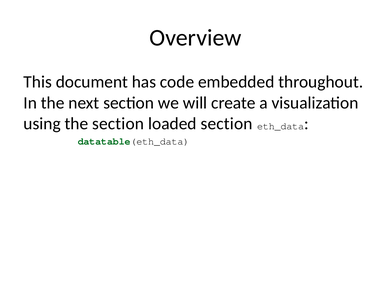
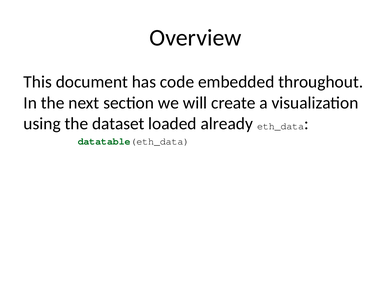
the section: section -> dataset
loaded section: section -> already
